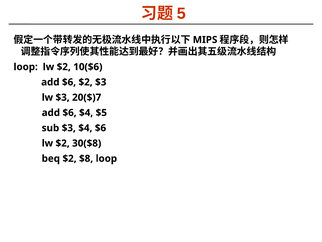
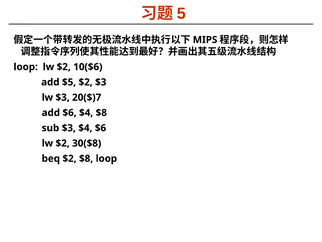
$6 at (69, 82): $6 -> $5
$4 $5: $5 -> $8
